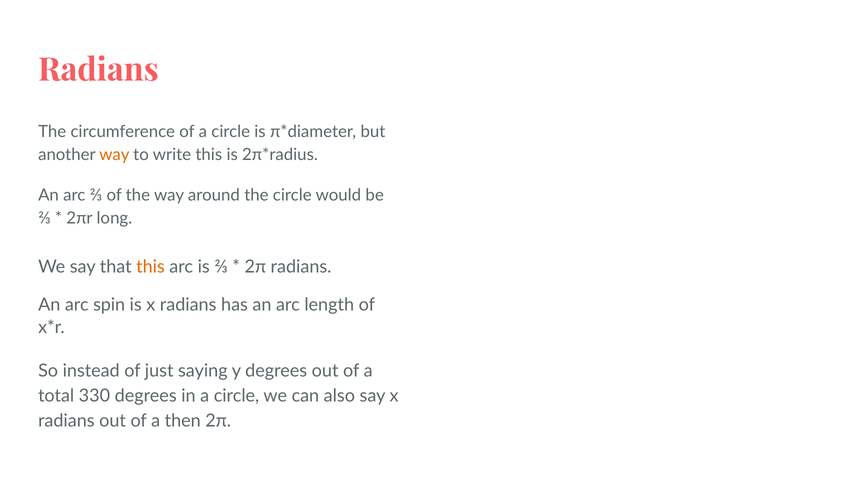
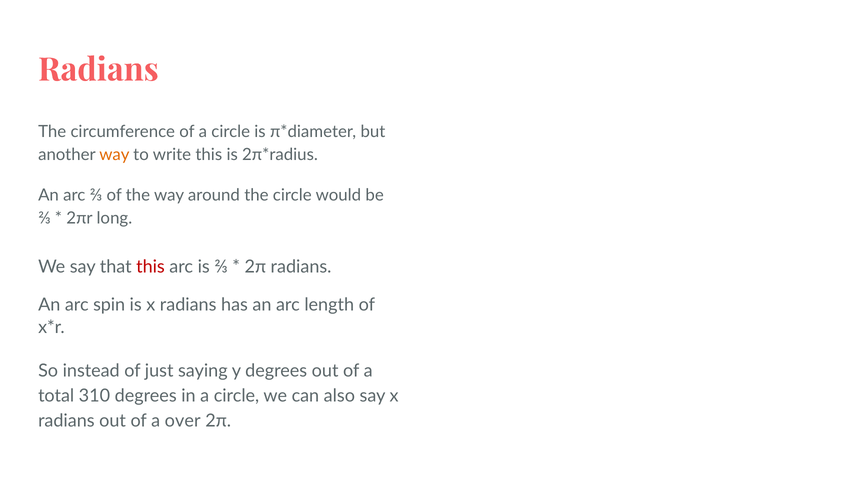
this at (150, 267) colour: orange -> red
330: 330 -> 310
then: then -> over
